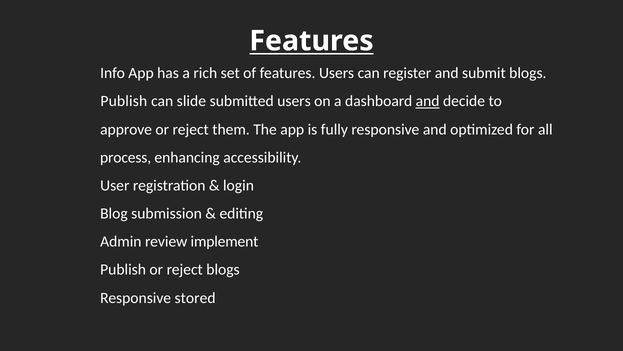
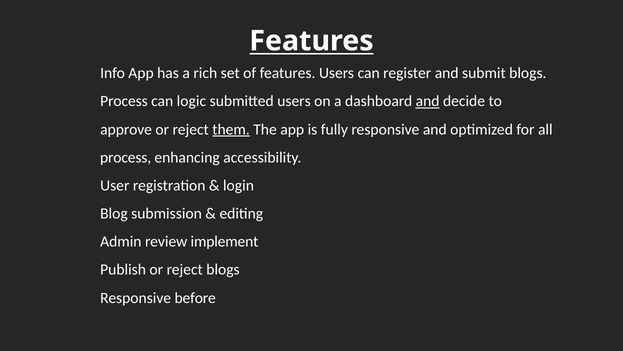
Publish at (124, 101): Publish -> Process
slide: slide -> logic
them underline: none -> present
stored: stored -> before
